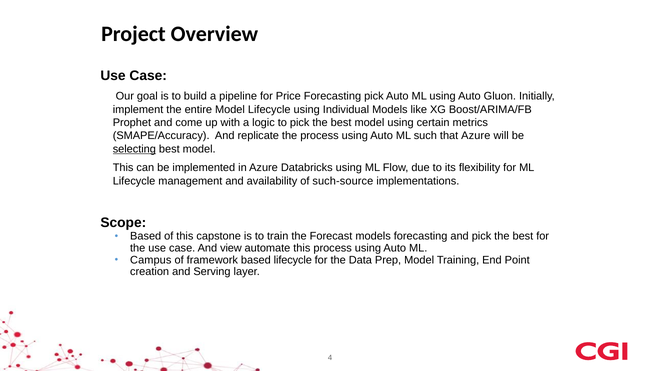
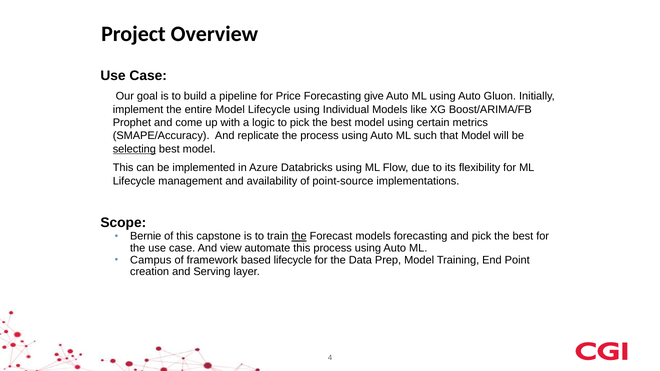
Forecasting pick: pick -> give
that Azure: Azure -> Model
such-source: such-source -> point-source
Based at (146, 236): Based -> Bernie
the at (299, 236) underline: none -> present
